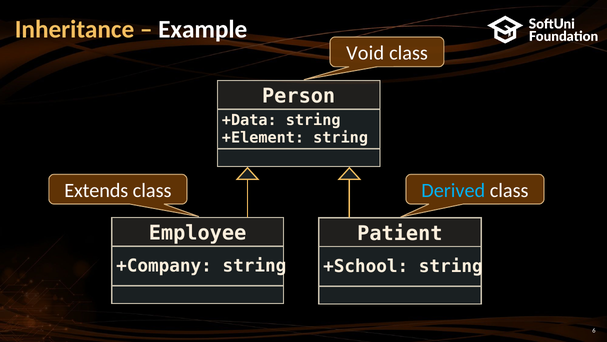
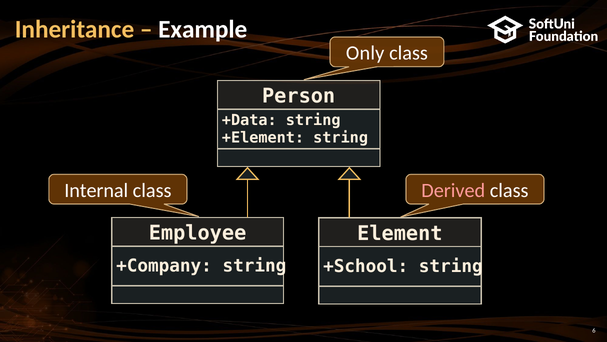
Void: Void -> Only
Extends: Extends -> Internal
Derived colour: light blue -> pink
Patient: Patient -> Element
